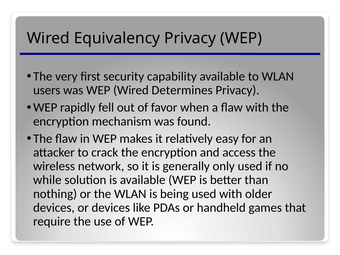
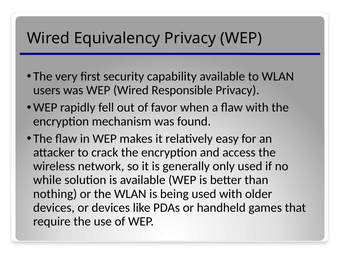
Determines: Determines -> Responsible
